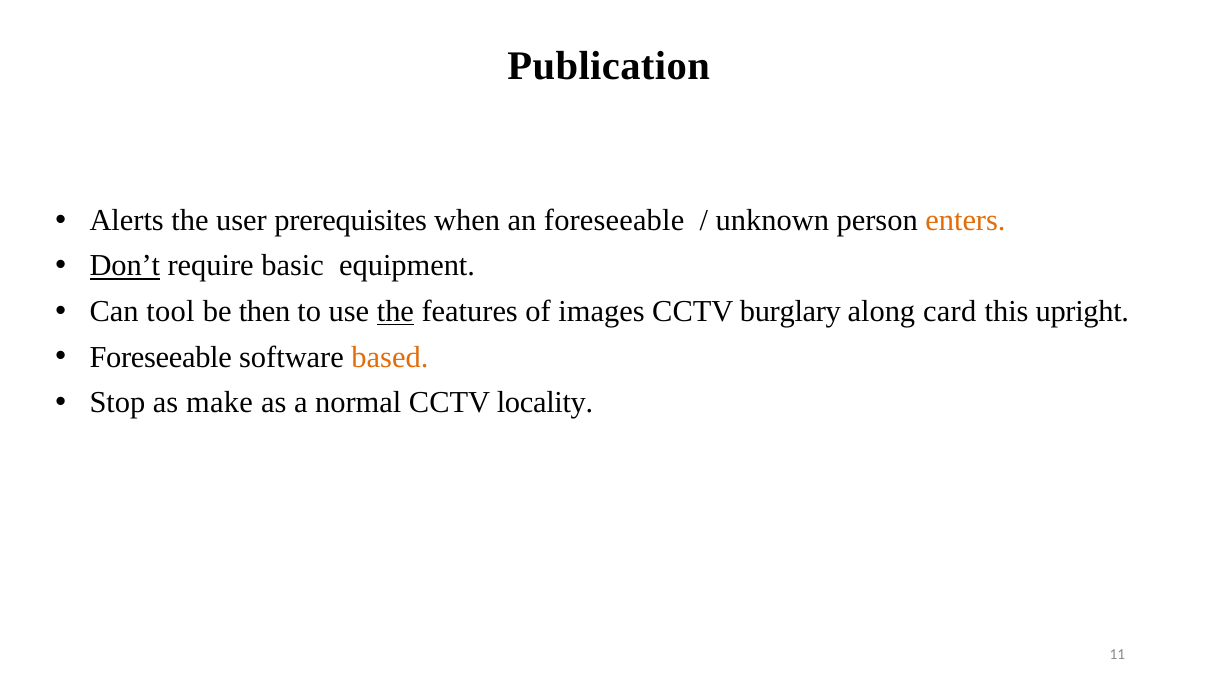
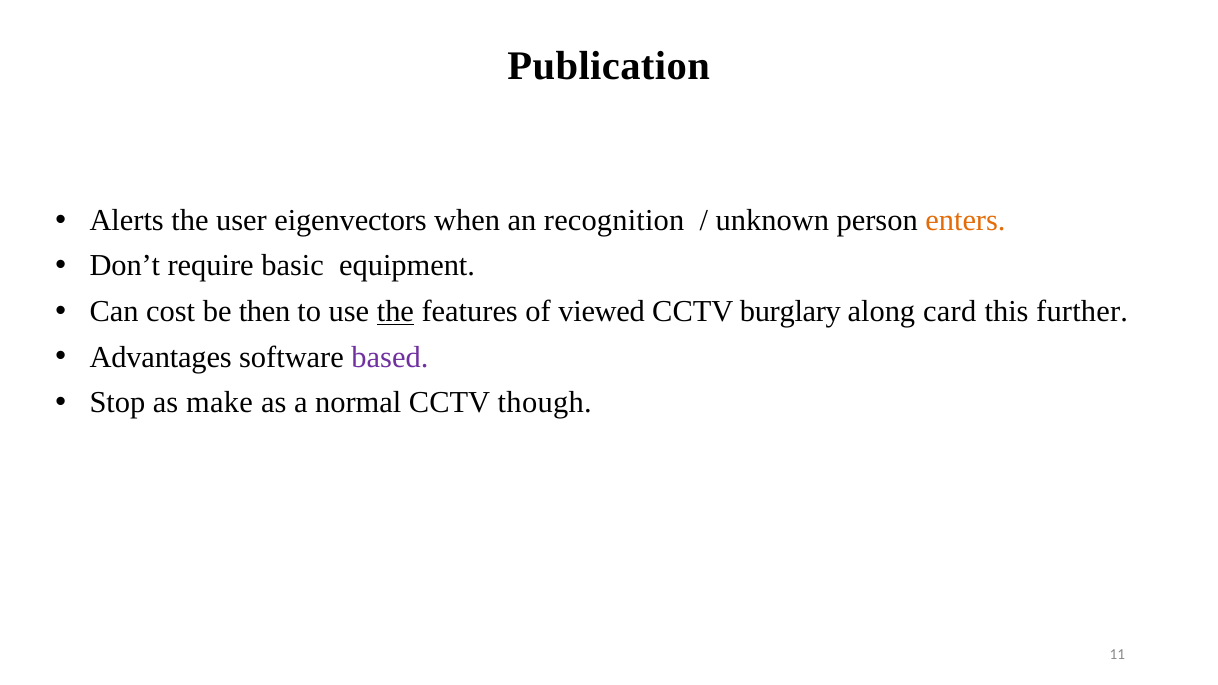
prerequisites: prerequisites -> eigenvectors
an foreseeable: foreseeable -> recognition
Don’t underline: present -> none
tool: tool -> cost
images: images -> viewed
upright: upright -> further
Foreseeable at (161, 357): Foreseeable -> Advantages
based colour: orange -> purple
locality: locality -> though
